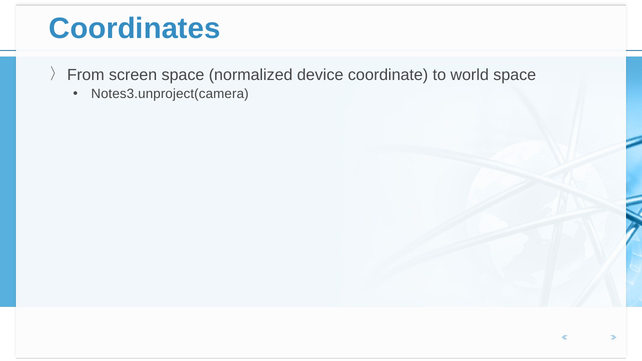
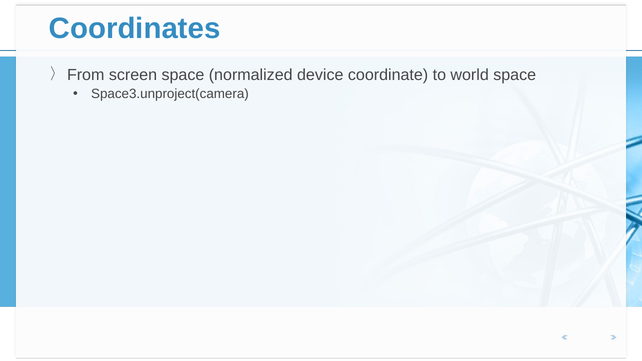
Notes3.unproject(camera: Notes3.unproject(camera -> Space3.unproject(camera
